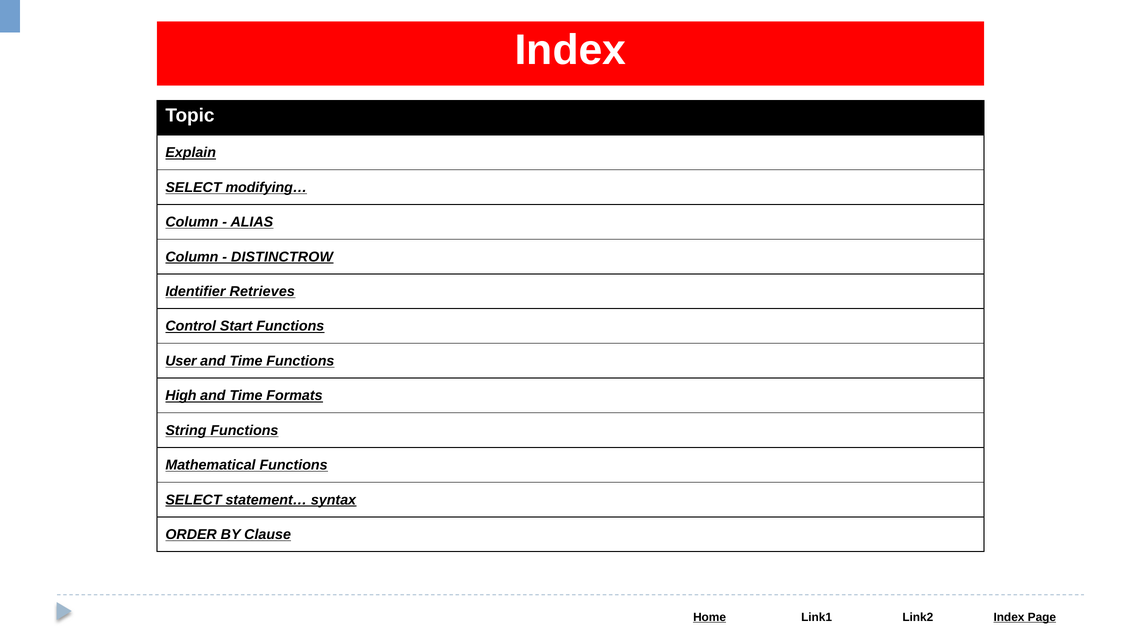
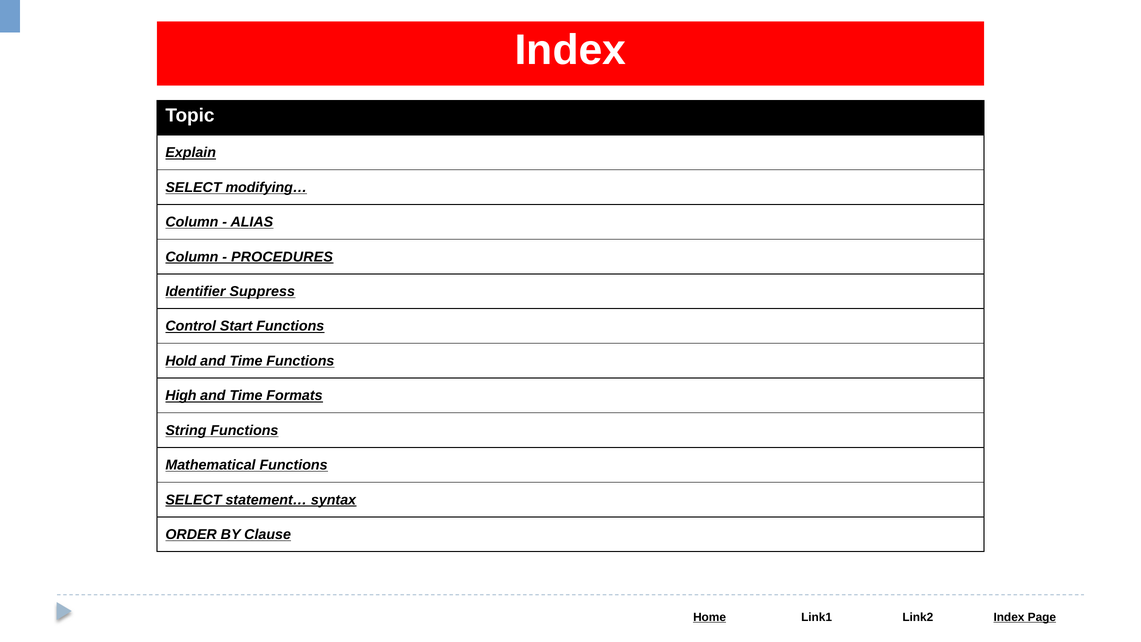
DISTINCTROW: DISTINCTROW -> PROCEDURES
Retrieves: Retrieves -> Suppress
User: User -> Hold
